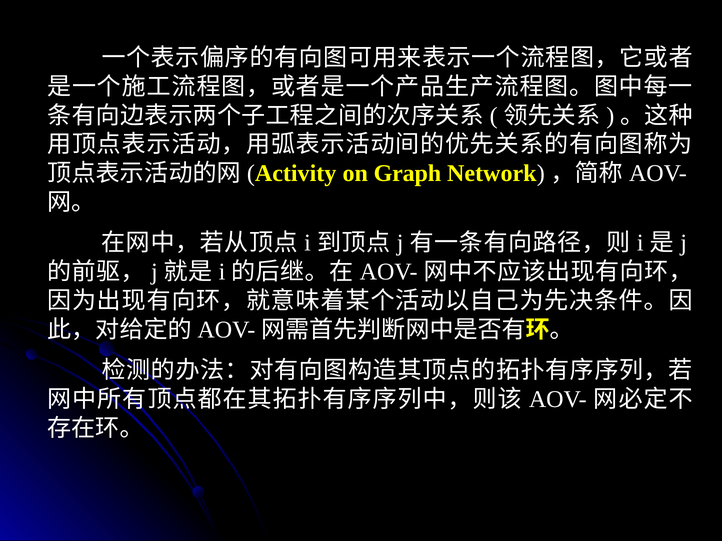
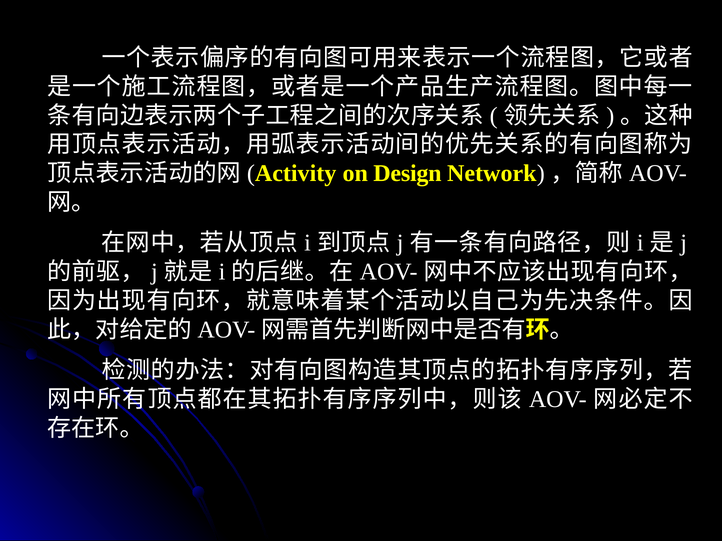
Graph: Graph -> Design
